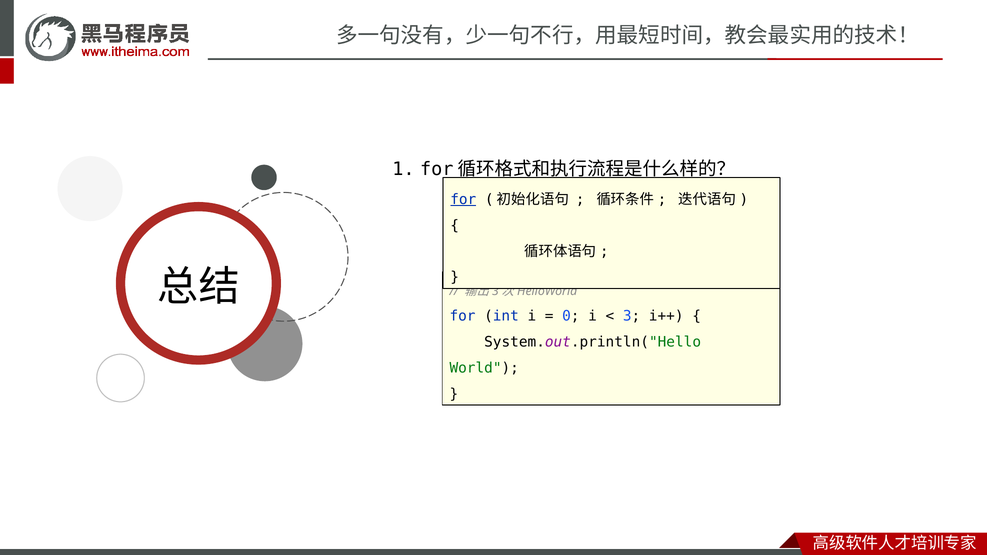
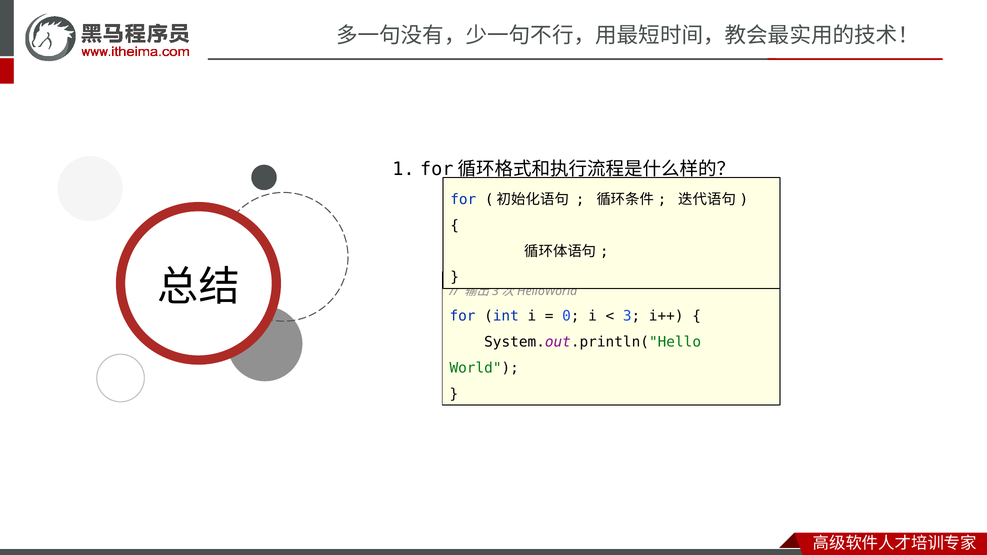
for at (463, 200) underline: present -> none
